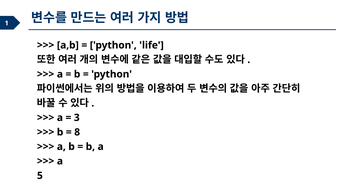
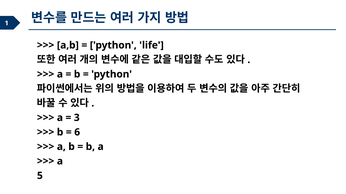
8: 8 -> 6
